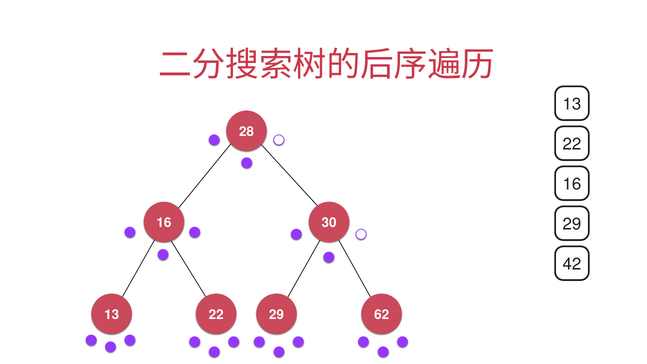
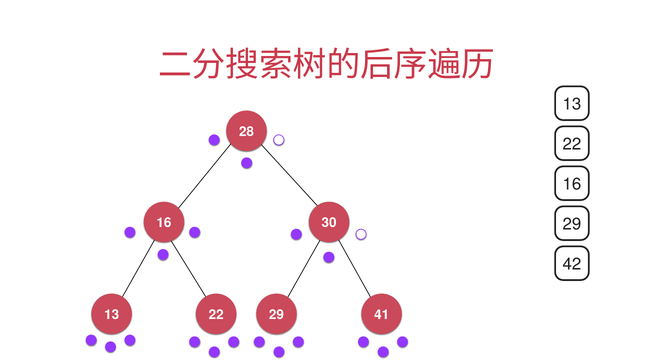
62: 62 -> 41
